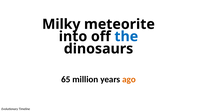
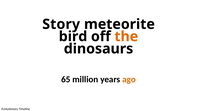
Milky: Milky -> Story
into: into -> bird
the colour: blue -> orange
